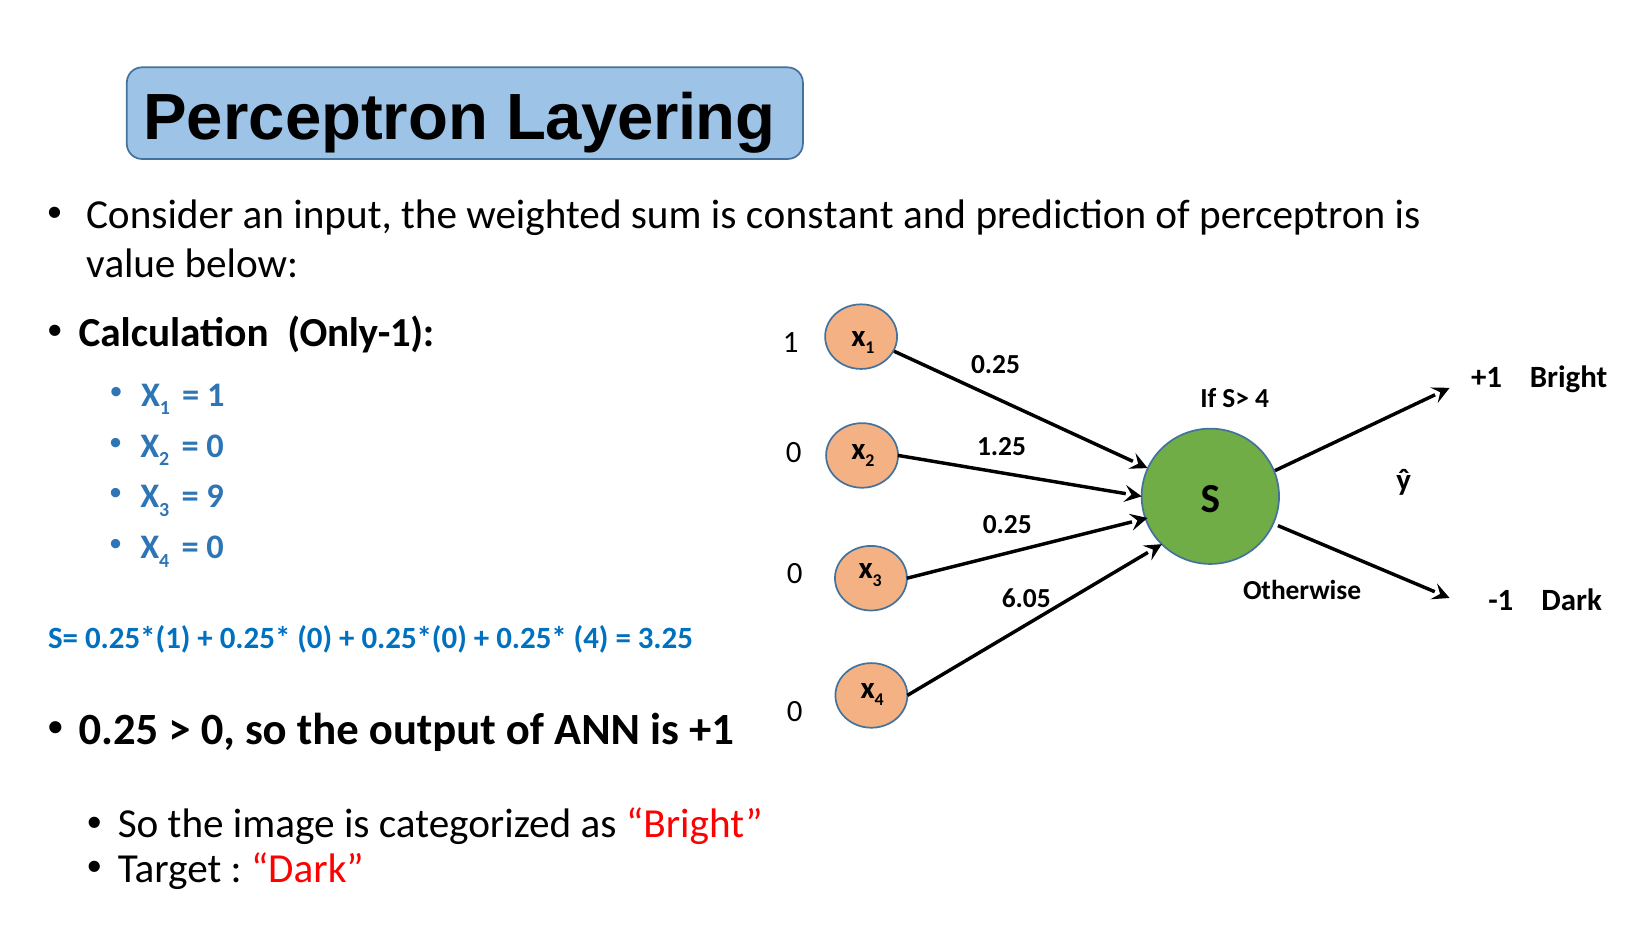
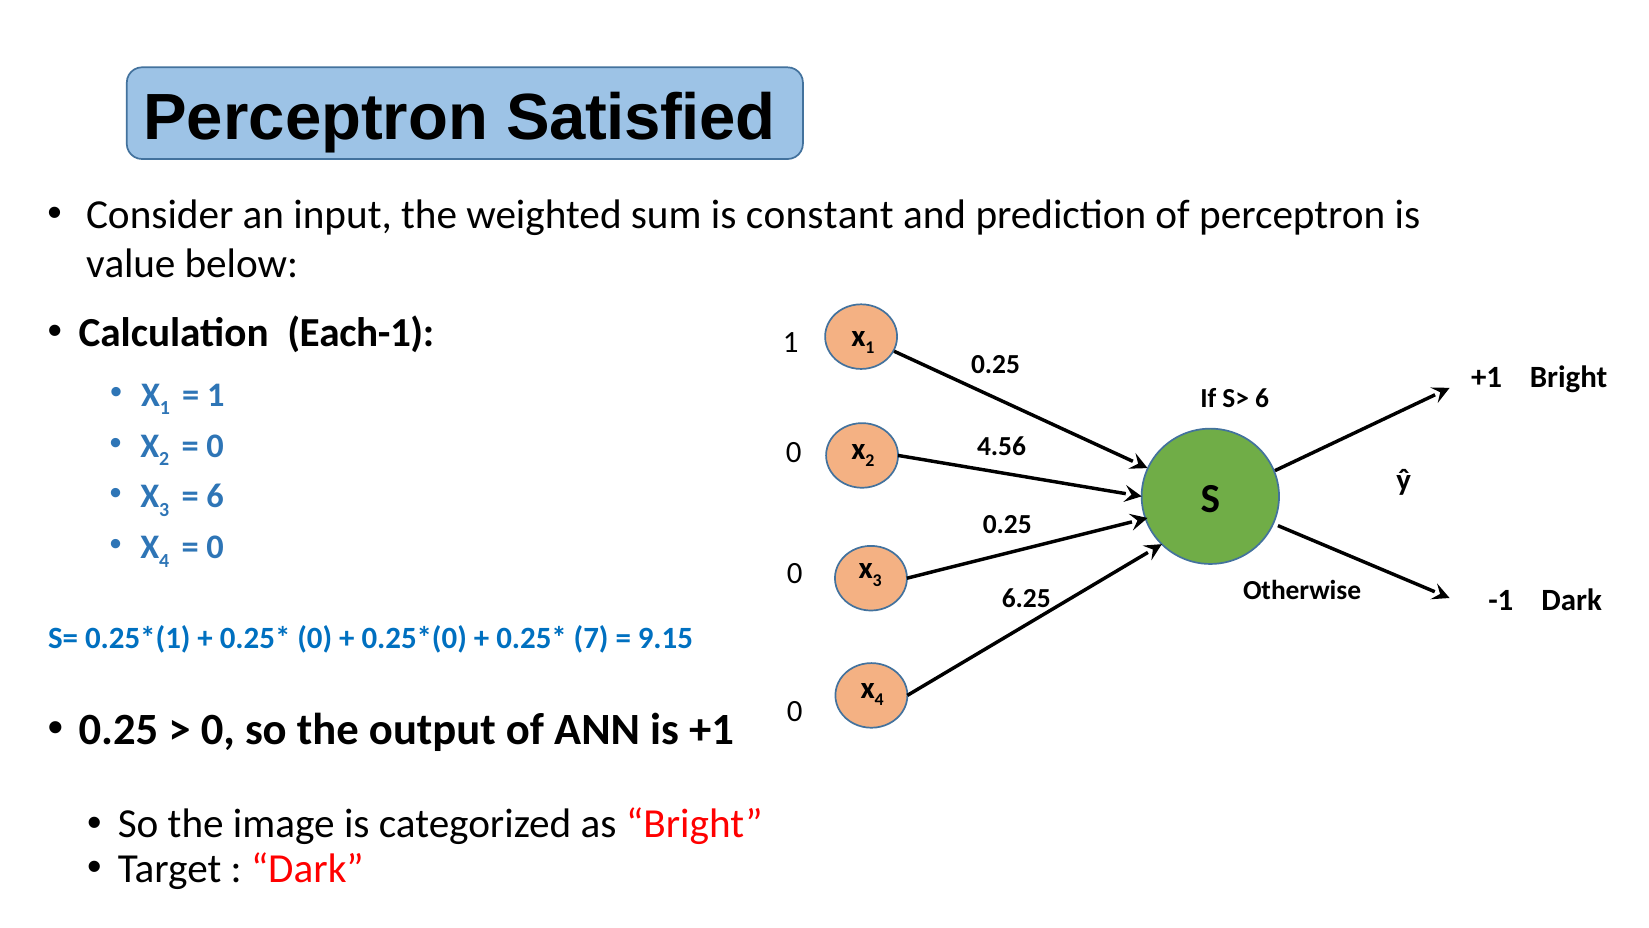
Layering: Layering -> Satisfied
Only-1: Only-1 -> Each-1
S> 4: 4 -> 6
1.25: 1.25 -> 4.56
9 at (215, 496): 9 -> 6
6.05: 6.05 -> 6.25
4 at (591, 638): 4 -> 7
3.25: 3.25 -> 9.15
